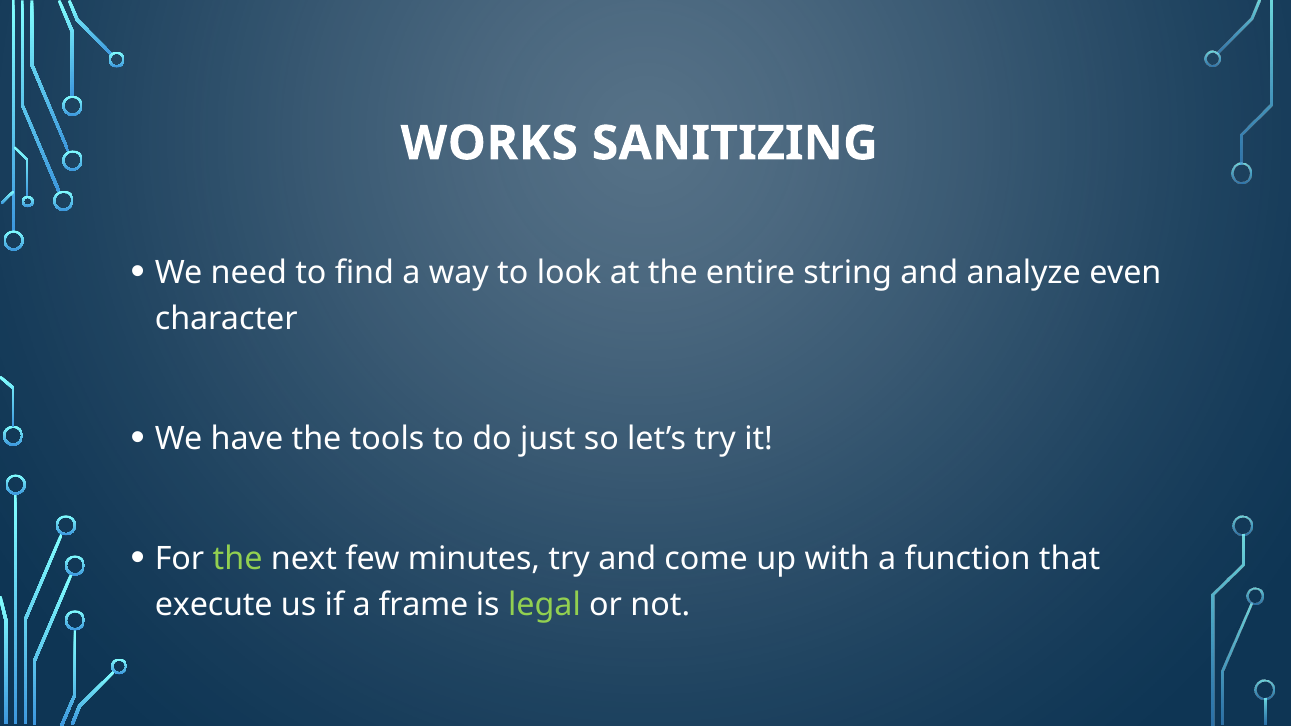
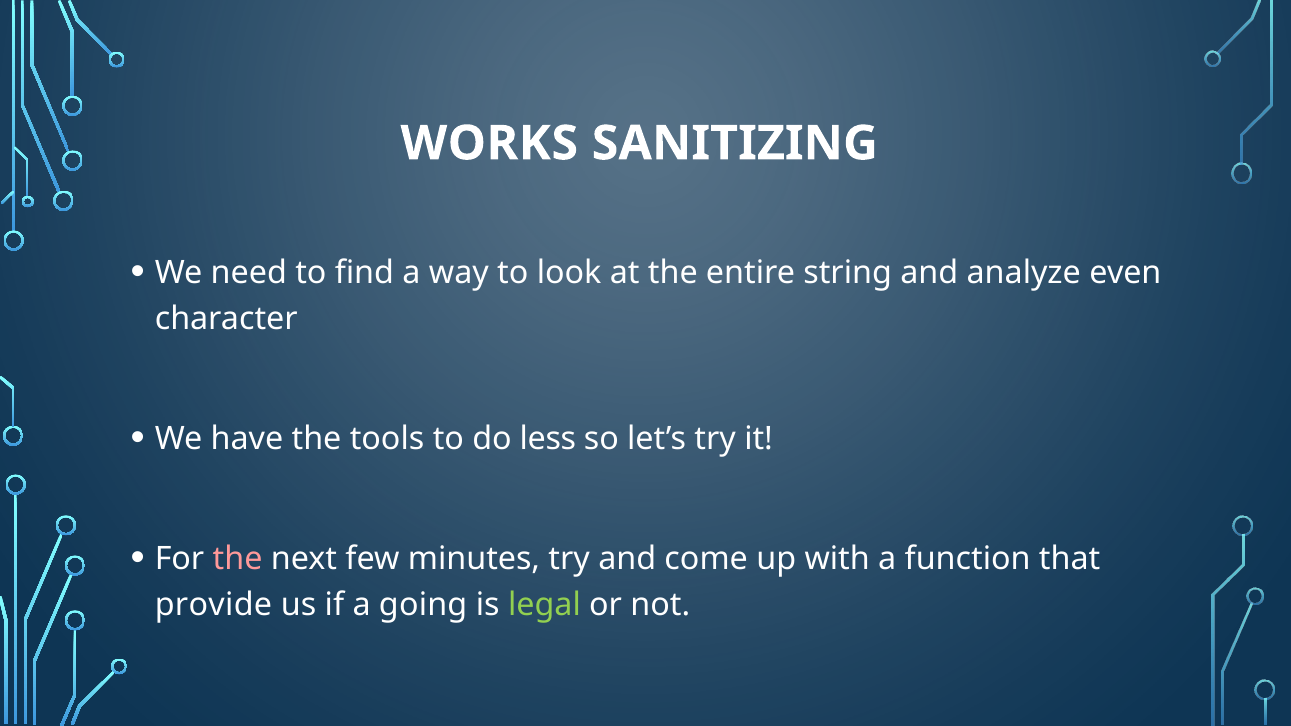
just: just -> less
the at (238, 559) colour: light green -> pink
execute: execute -> provide
frame: frame -> going
